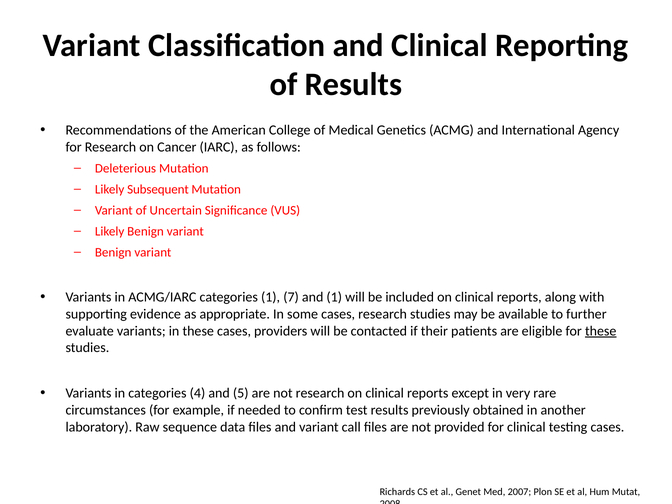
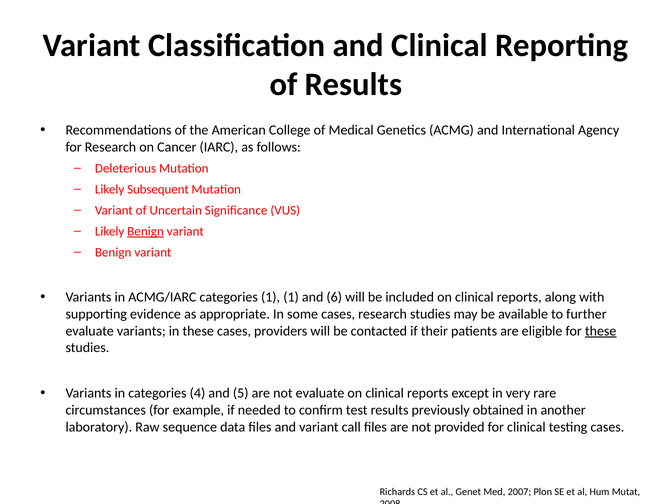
Benign at (146, 231) underline: none -> present
1 7: 7 -> 1
and 1: 1 -> 6
not research: research -> evaluate
